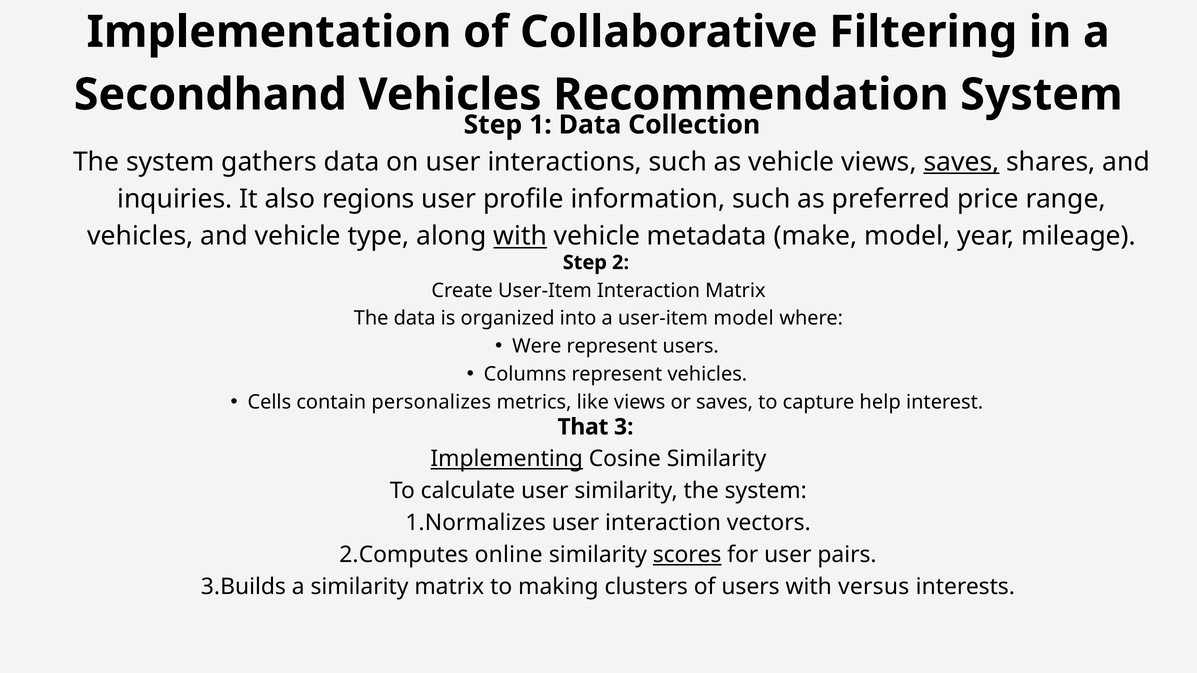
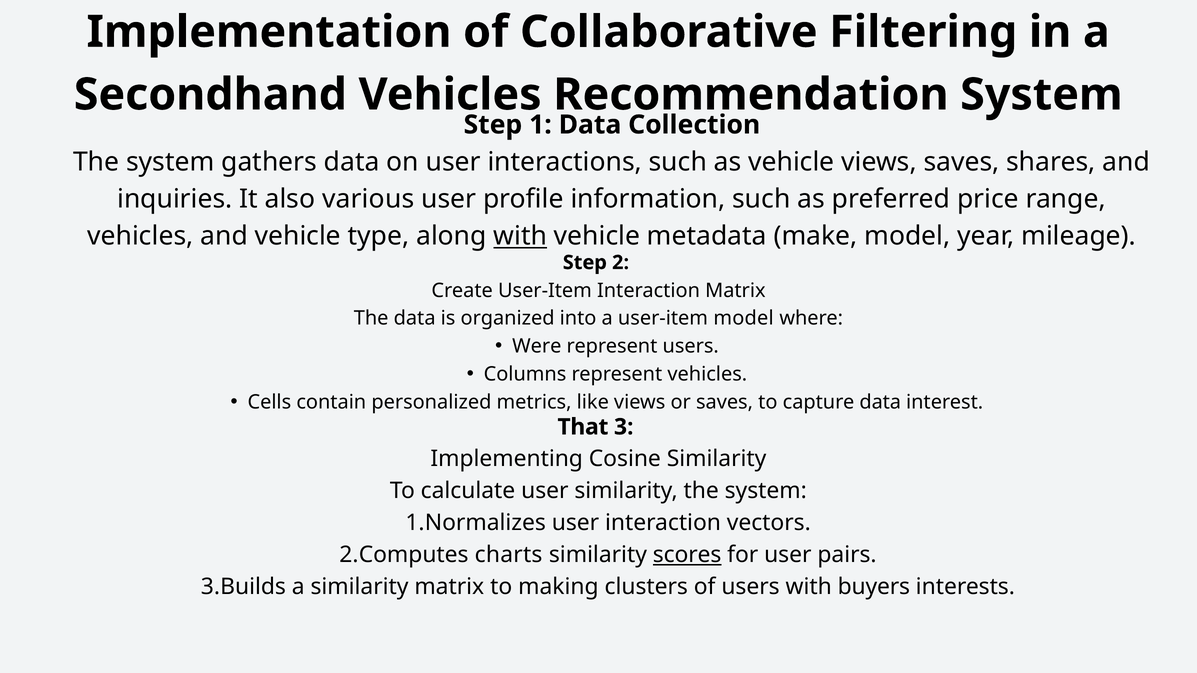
saves at (961, 162) underline: present -> none
regions: regions -> various
personalizes: personalizes -> personalized
capture help: help -> data
Implementing underline: present -> none
online: online -> charts
versus: versus -> buyers
